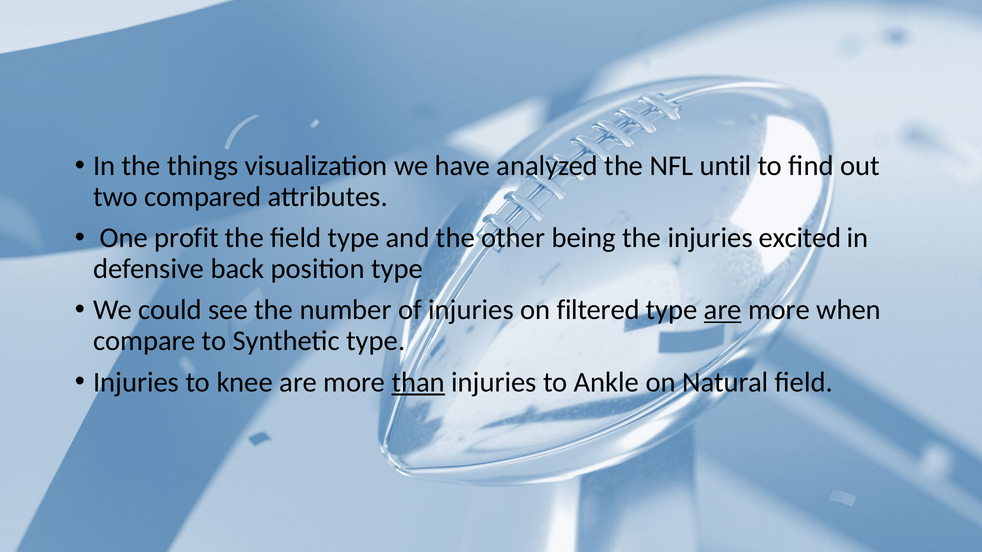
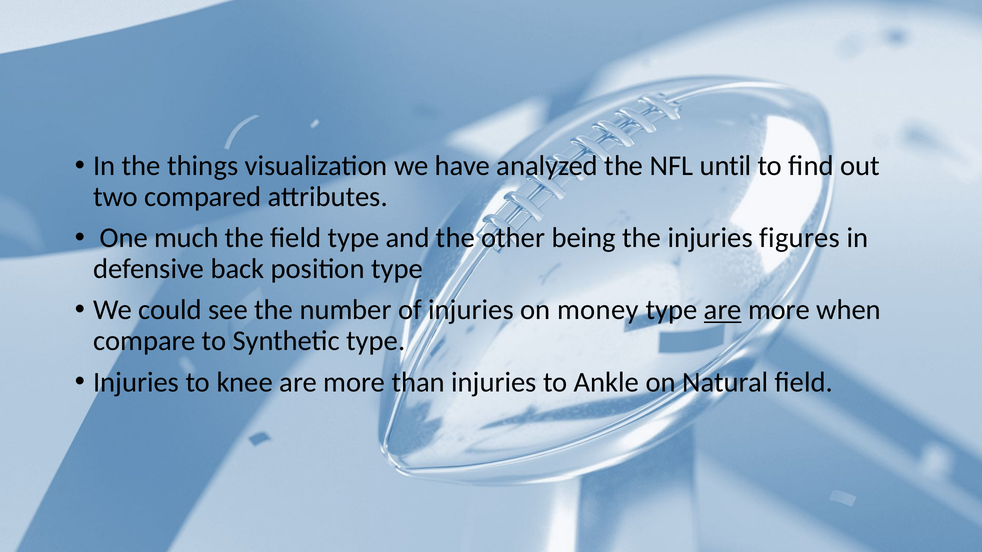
profit: profit -> much
excited: excited -> figures
filtered: filtered -> money
than underline: present -> none
